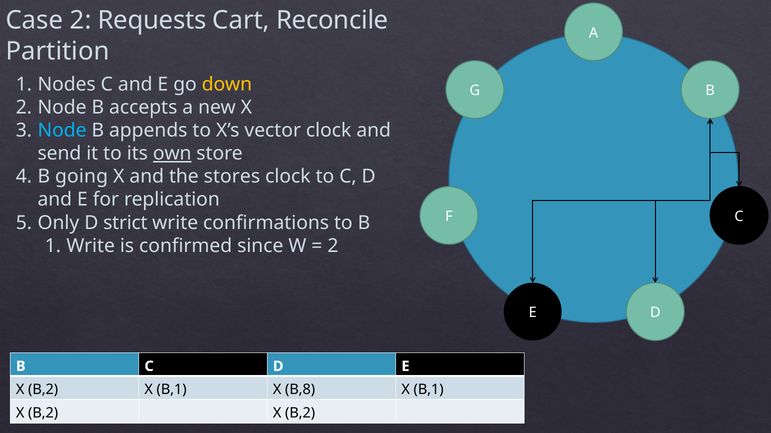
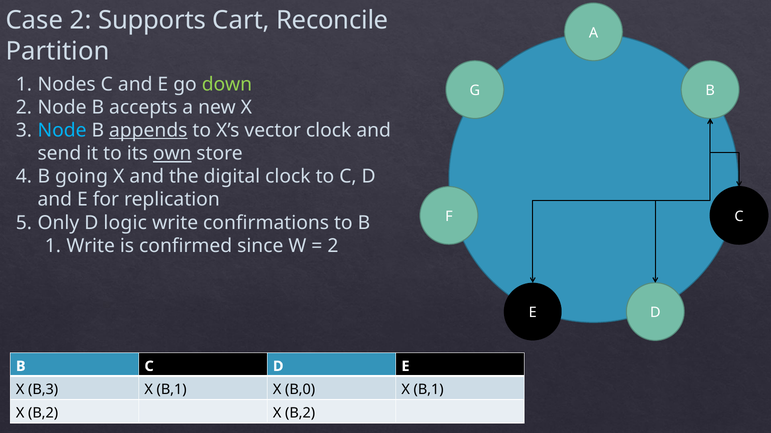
Requests: Requests -> Supports
down colour: yellow -> light green
appends underline: none -> present
stores: stores -> digital
strict: strict -> logic
B,2 at (43, 390): B,2 -> B,3
B,8: B,8 -> B,0
